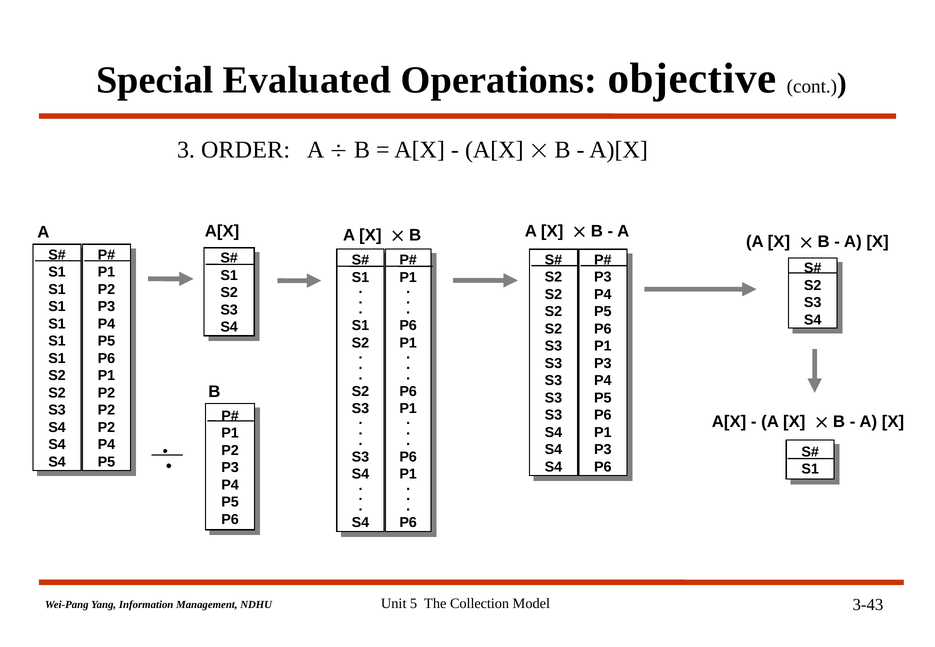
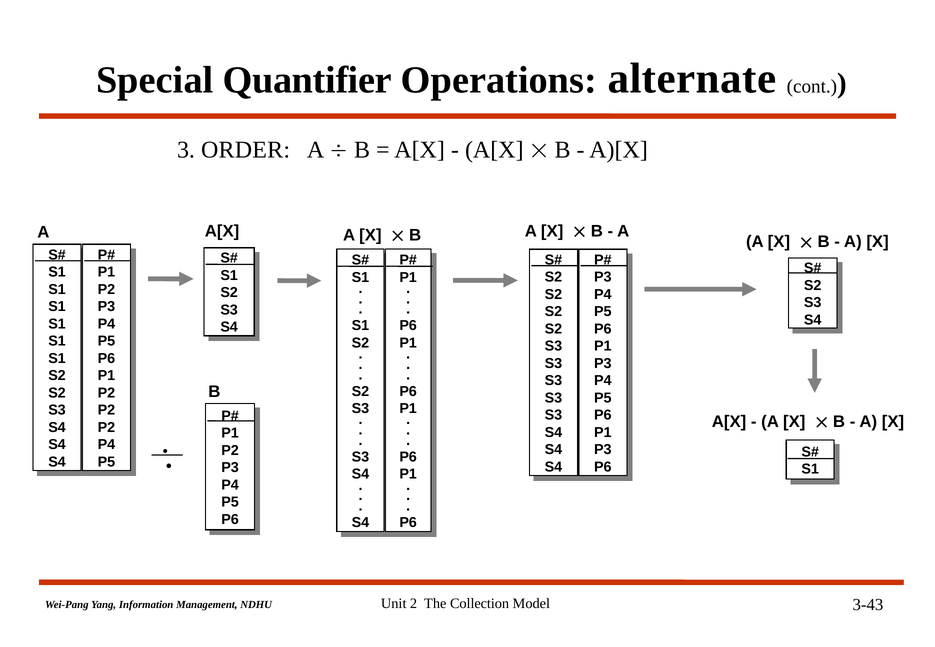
Evaluated: Evaluated -> Quantifier
objective: objective -> alternate
5: 5 -> 2
